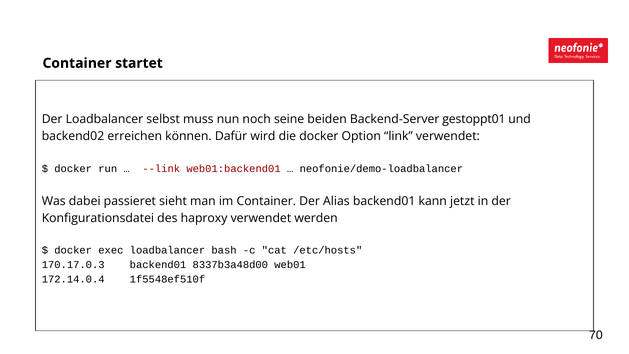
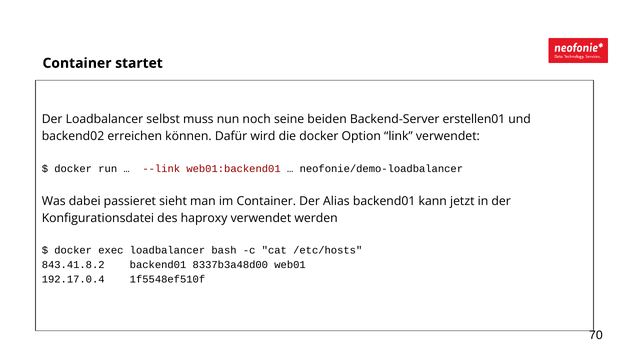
gestoppt01: gestoppt01 -> erstellen01
170.17.0.3: 170.17.0.3 -> 843.41.8.2
172.14.0.4: 172.14.0.4 -> 192.17.0.4
